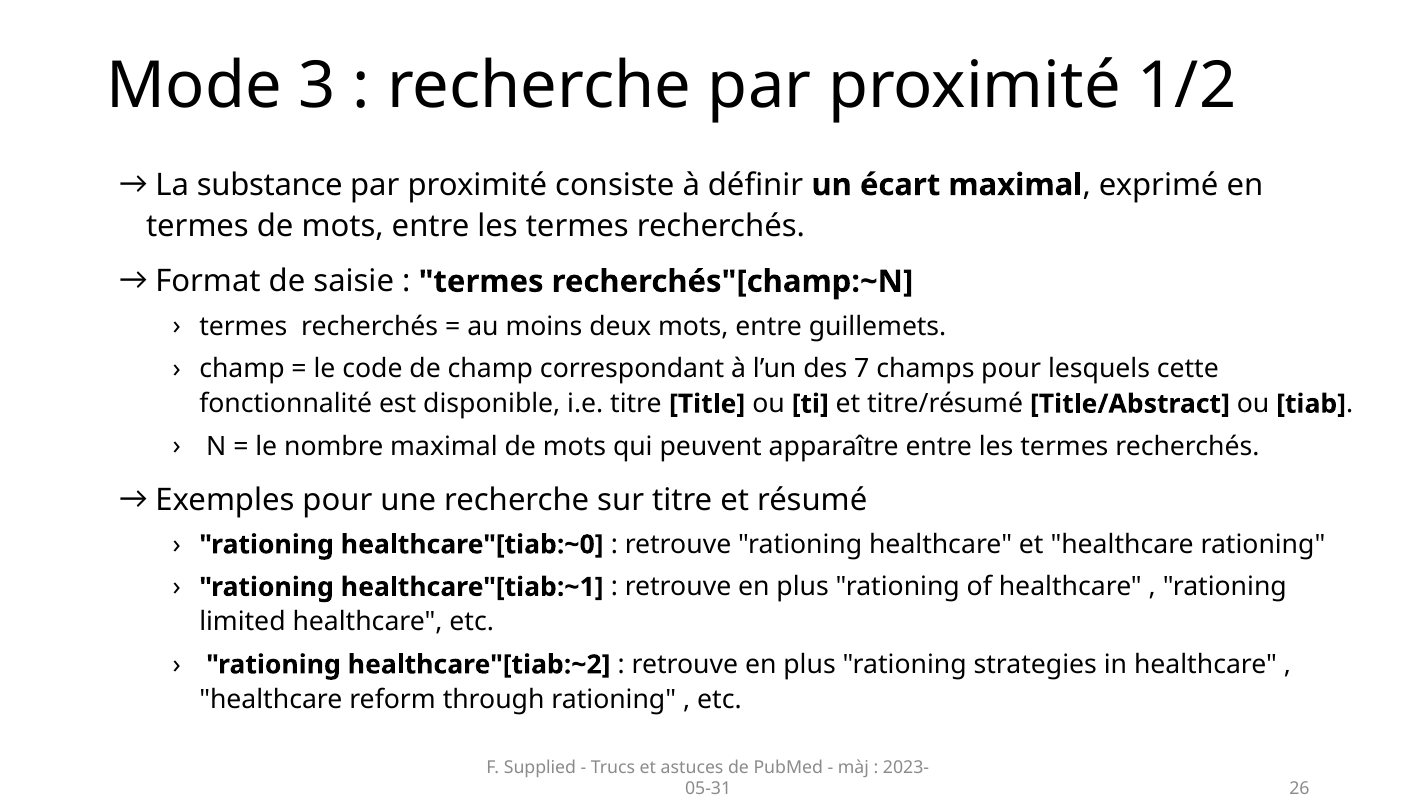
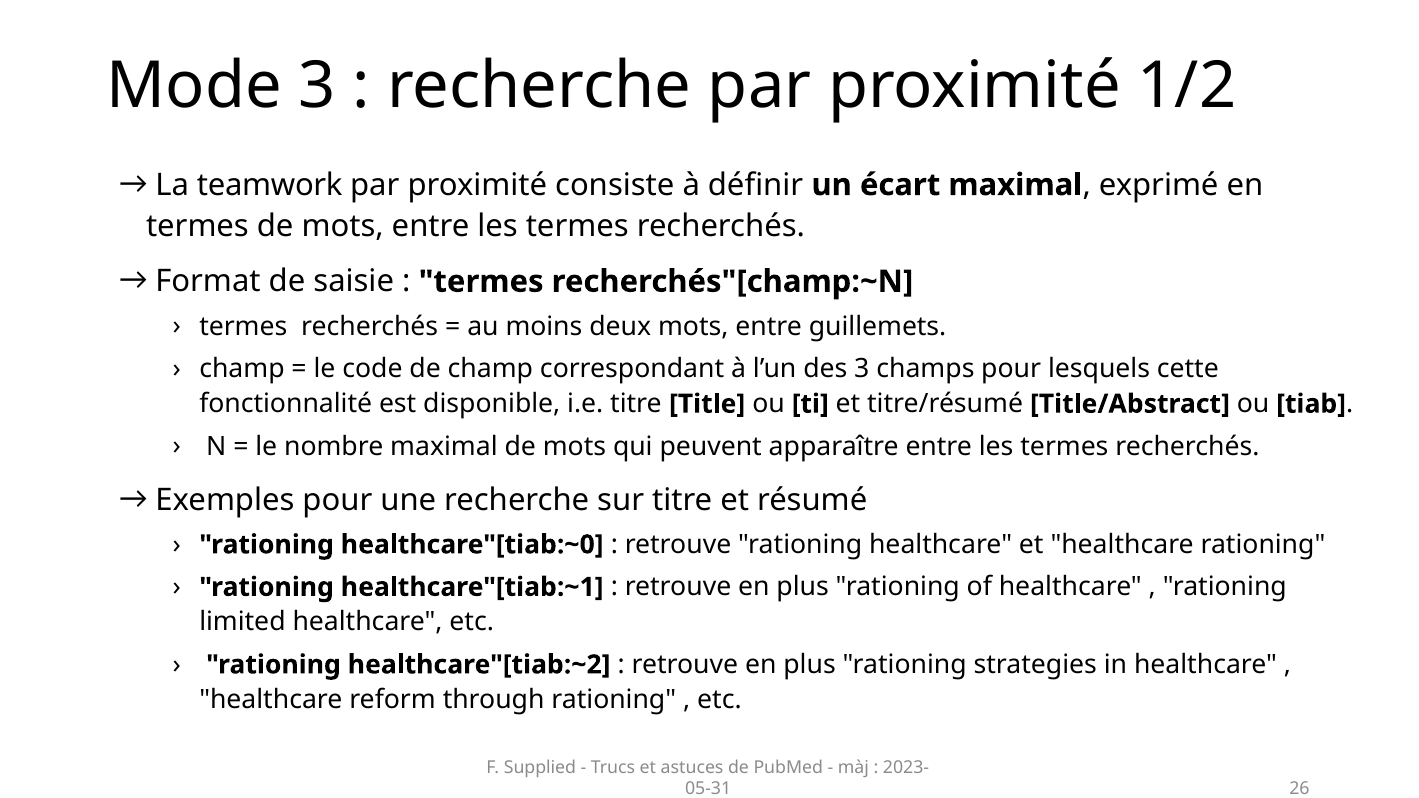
substance: substance -> teamwork
des 7: 7 -> 3
